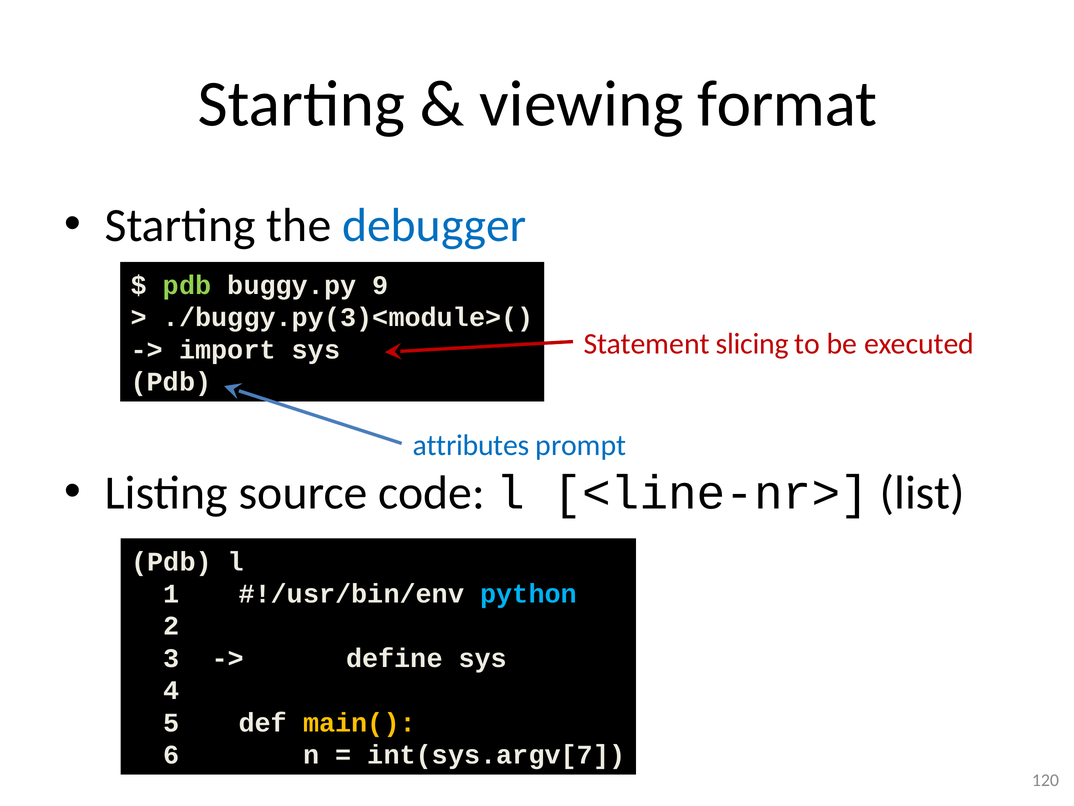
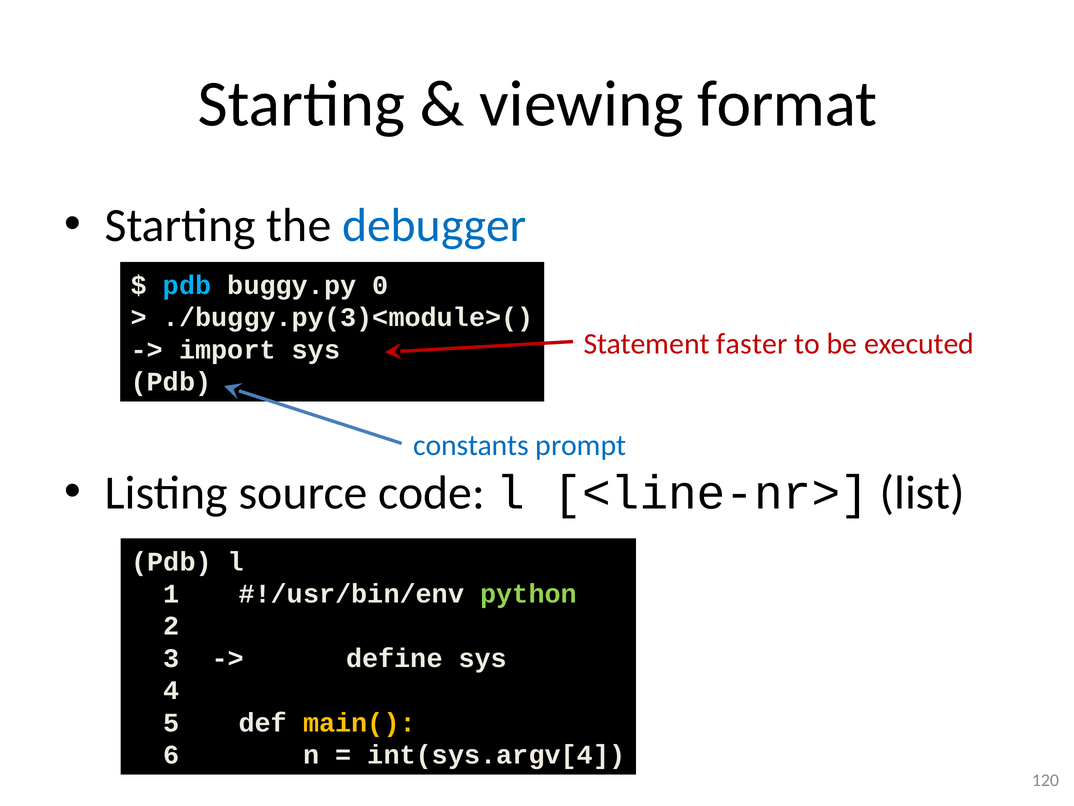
pdb at (187, 285) colour: light green -> light blue
9: 9 -> 0
slicing: slicing -> faster
attributes: attributes -> constants
python colour: light blue -> light green
int(sys.argv[7: int(sys.argv[7 -> int(sys.argv[4
